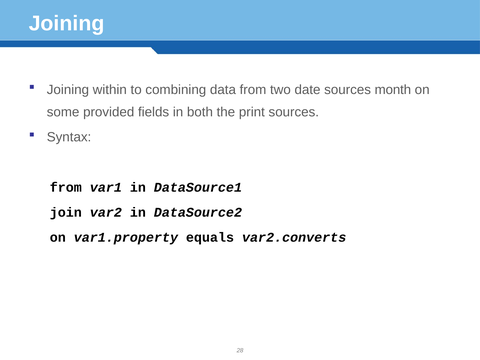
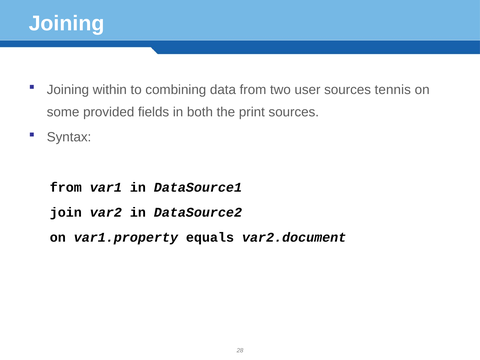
date: date -> user
month: month -> tennis
var2.converts: var2.converts -> var2.document
